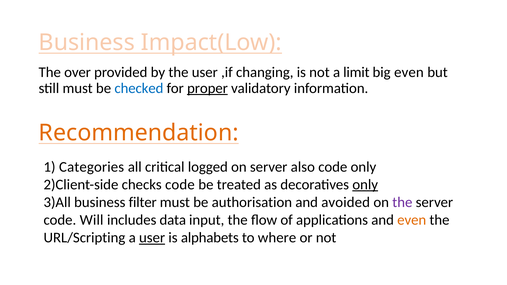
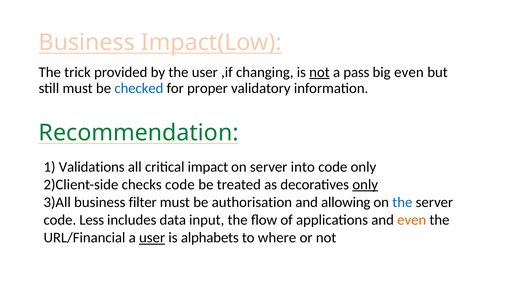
over: over -> trick
not at (319, 72) underline: none -> present
limit: limit -> pass
proper underline: present -> none
Recommendation colour: orange -> green
Categories: Categories -> Validations
logged: logged -> impact
also: also -> into
avoided: avoided -> allowing
the at (402, 202) colour: purple -> blue
Will: Will -> Less
URL/Scripting: URL/Scripting -> URL/Financial
